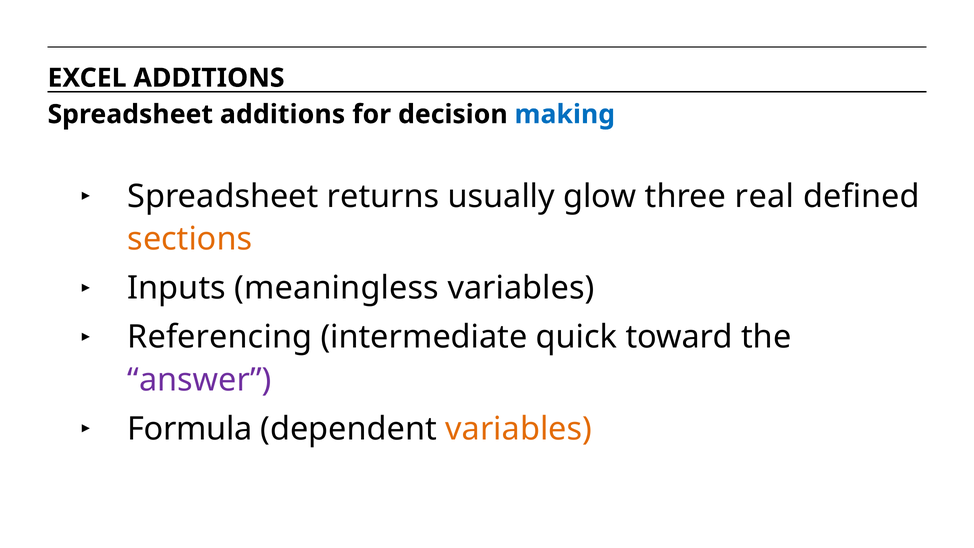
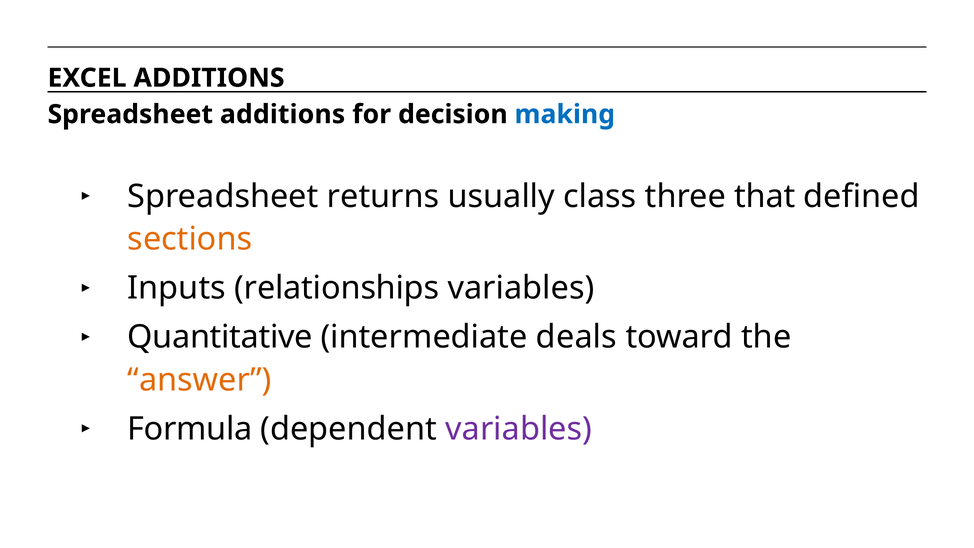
glow: glow -> class
real: real -> that
meaningless: meaningless -> relationships
Referencing: Referencing -> Quantitative
quick: quick -> deals
answer colour: purple -> orange
variables at (519, 429) colour: orange -> purple
